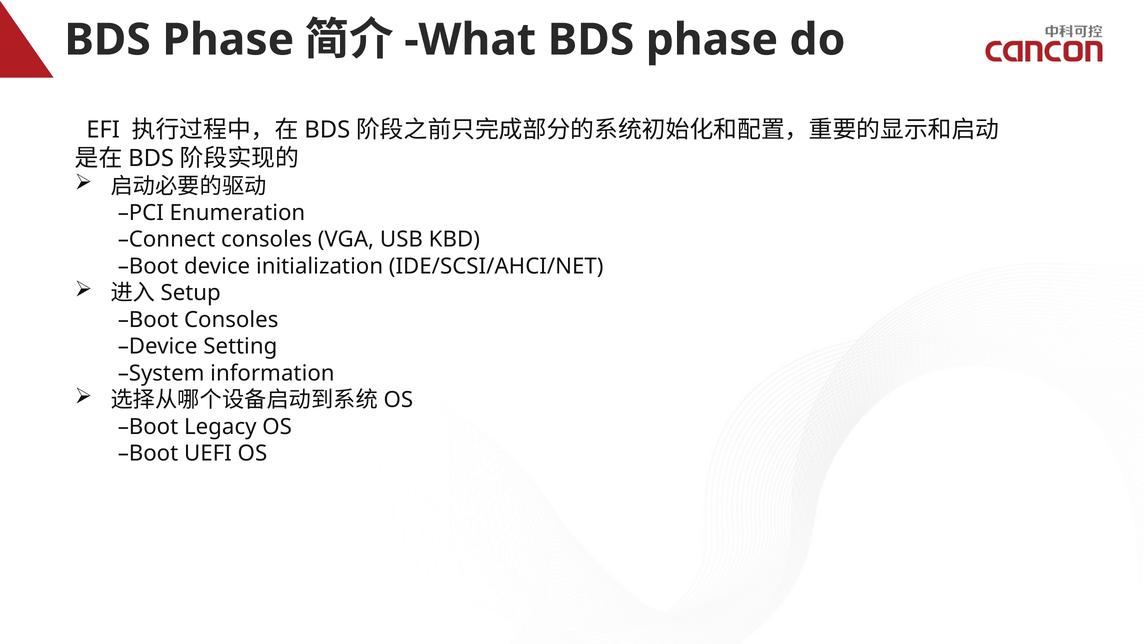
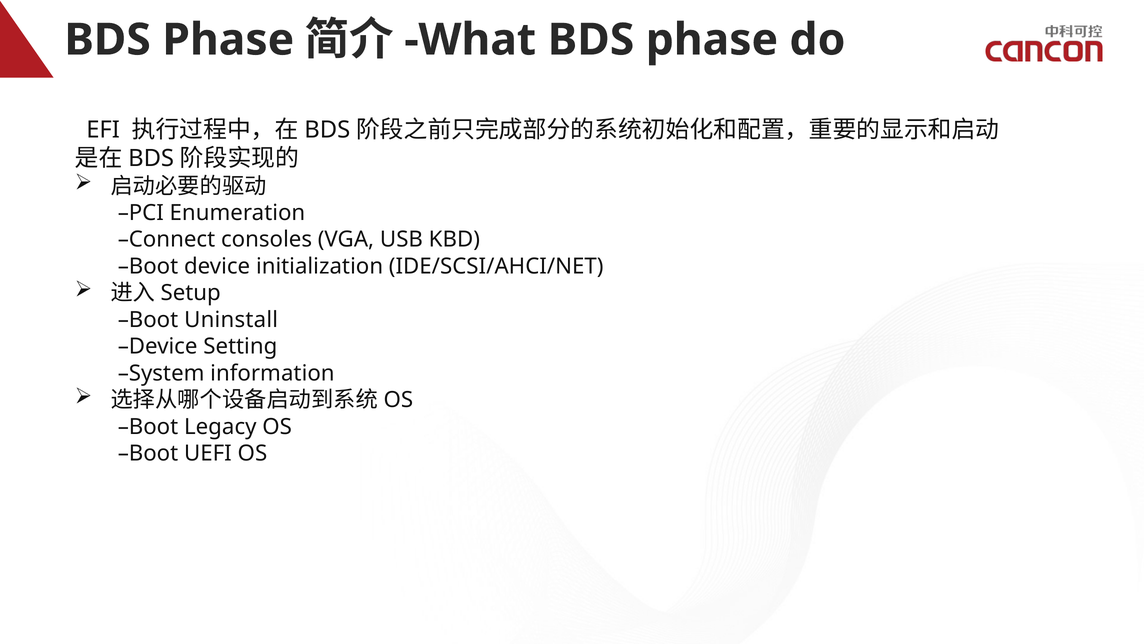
Boot Consoles: Consoles -> Uninstall
